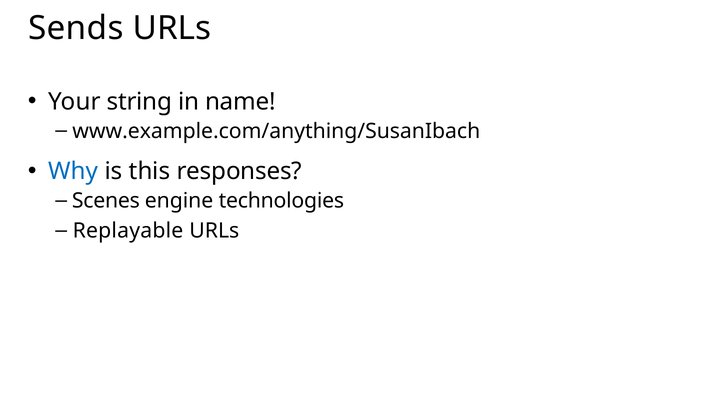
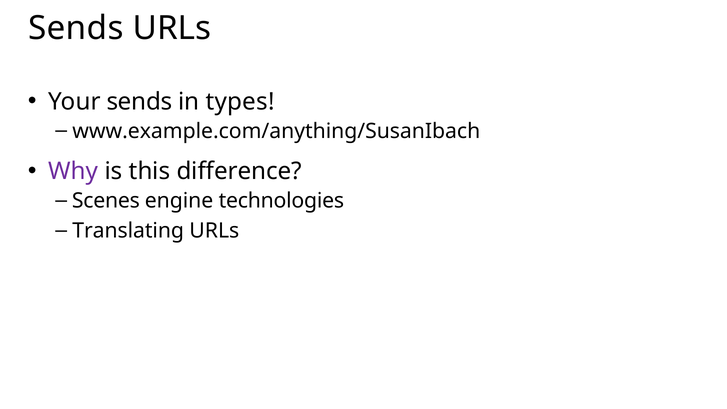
Your string: string -> sends
name: name -> types
Why colour: blue -> purple
responses: responses -> difference
Replayable: Replayable -> Translating
